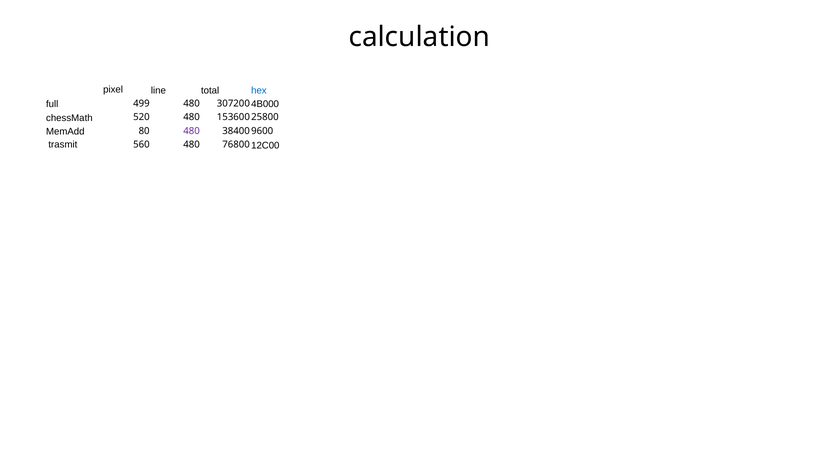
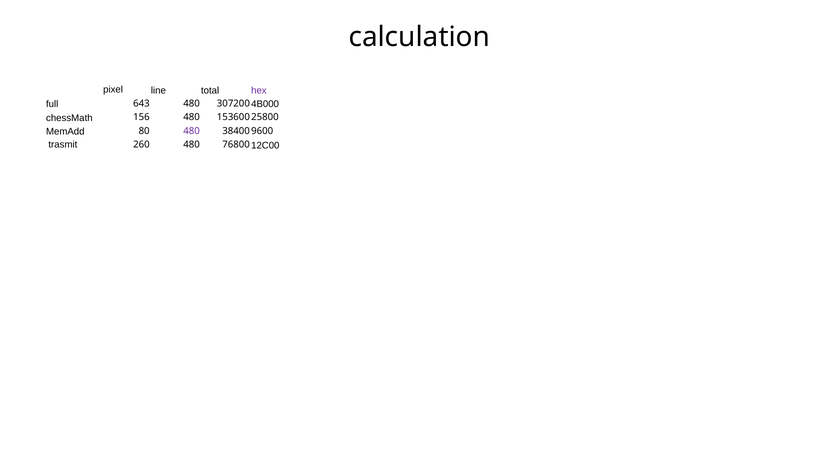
hex colour: blue -> purple
499: 499 -> 643
520: 520 -> 156
560: 560 -> 260
